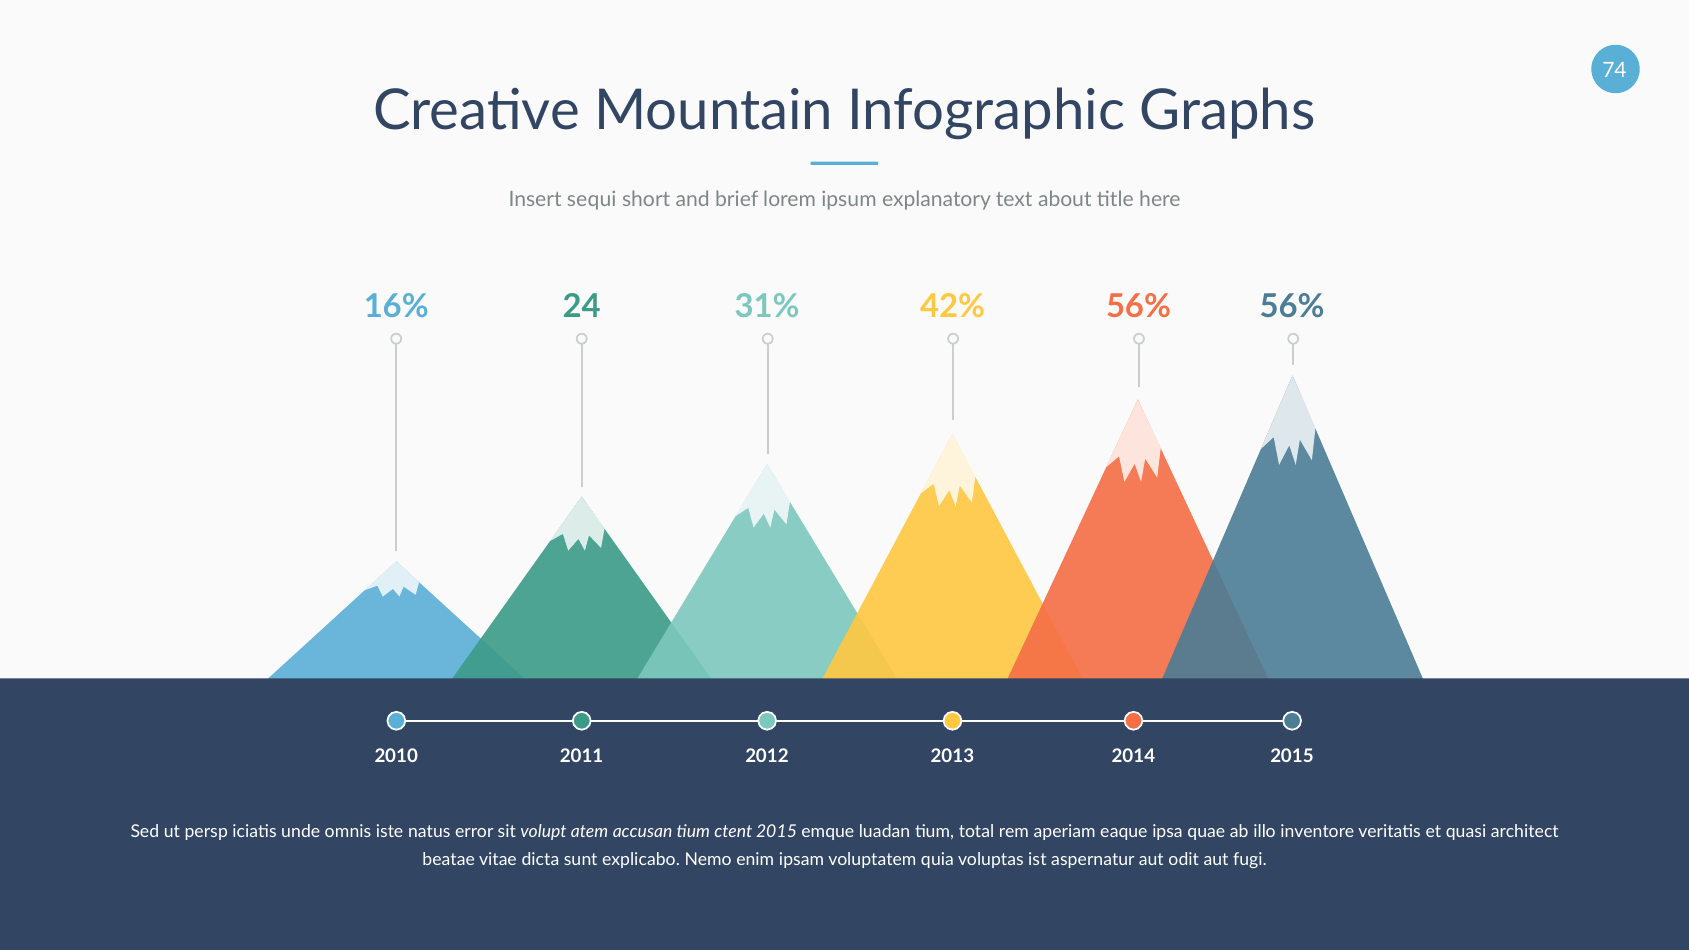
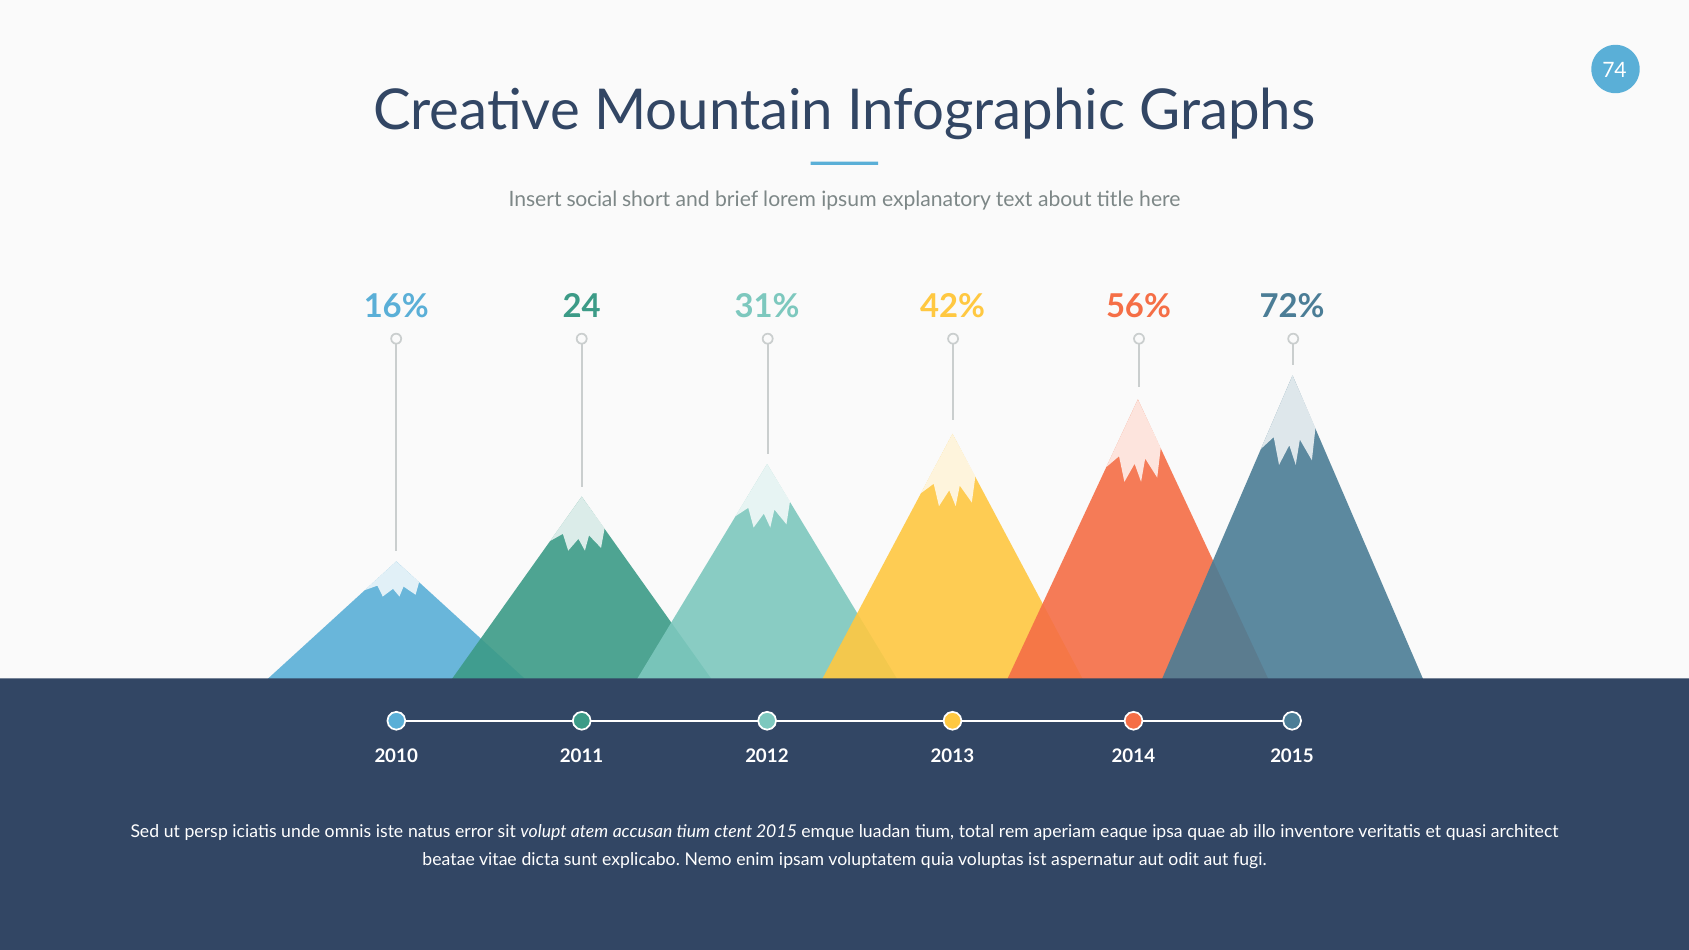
sequi: sequi -> social
56% 56%: 56% -> 72%
